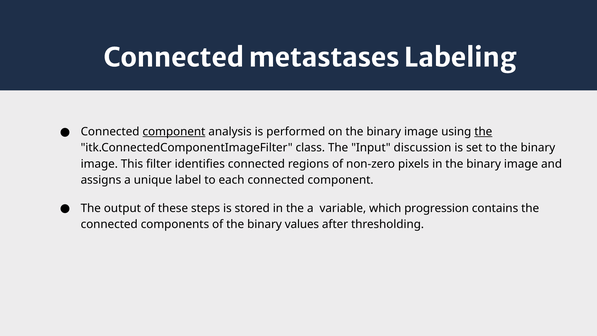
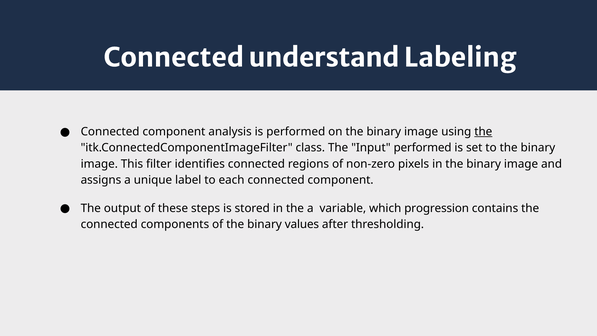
metastases: metastases -> understand
component at (174, 132) underline: present -> none
Input discussion: discussion -> performed
